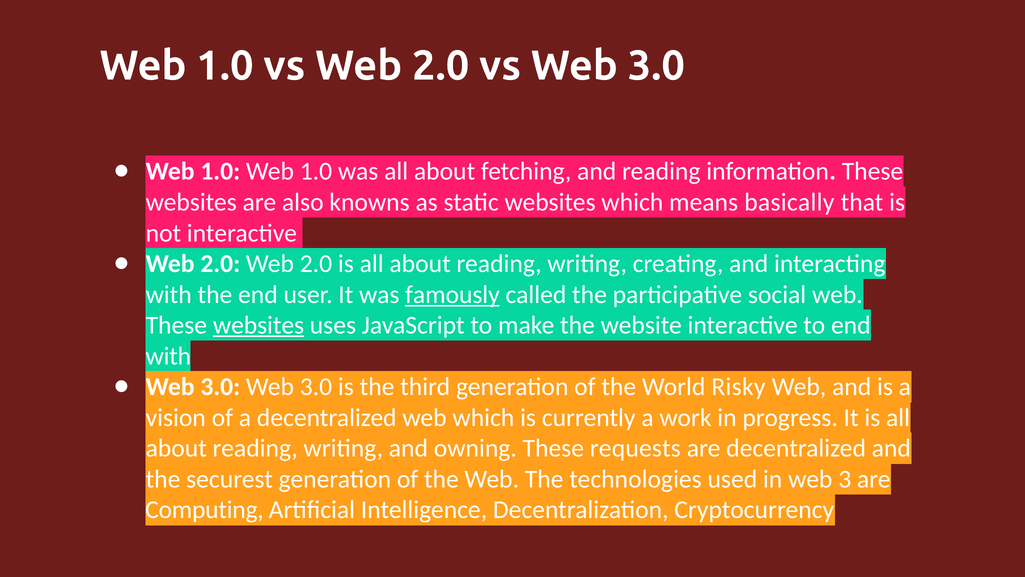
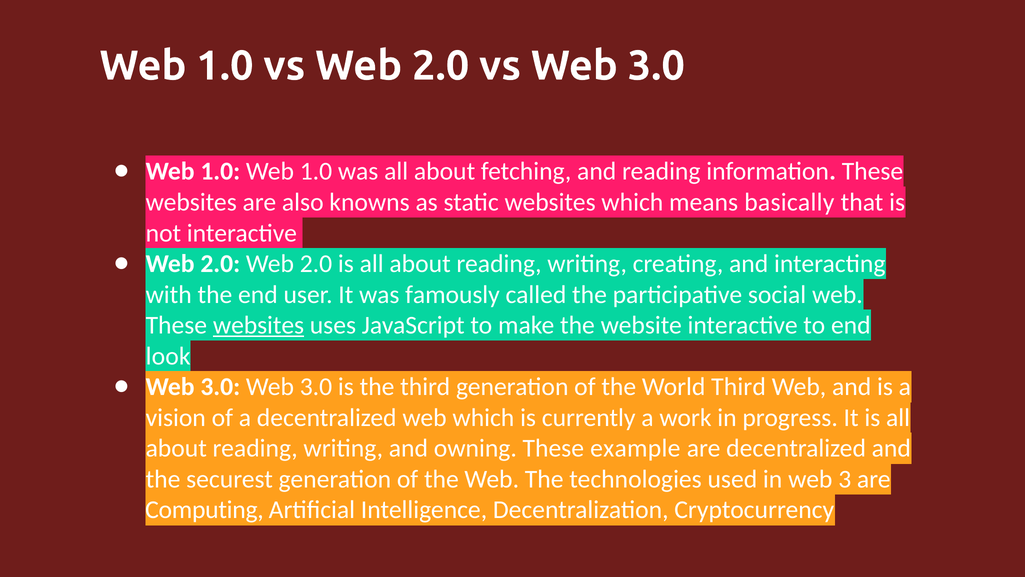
famously underline: present -> none
with at (168, 356): with -> look
World Risky: Risky -> Third
requests: requests -> example
